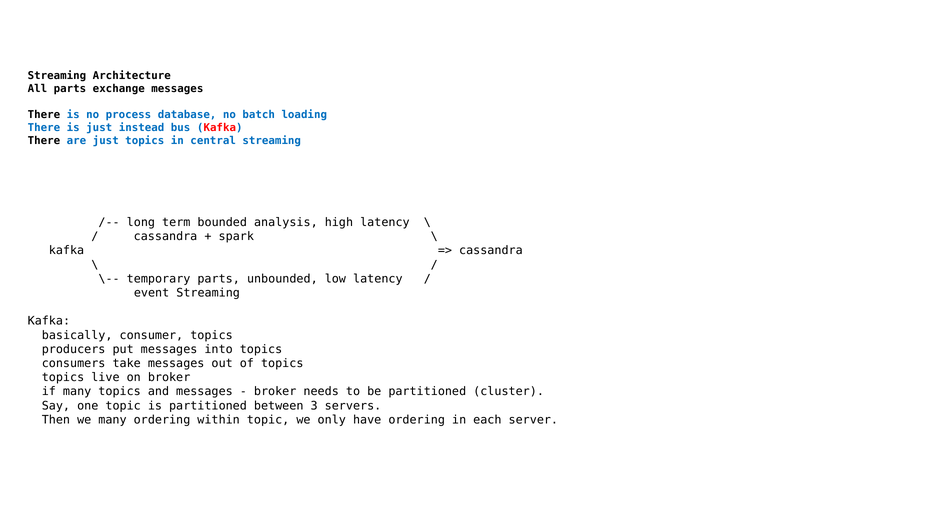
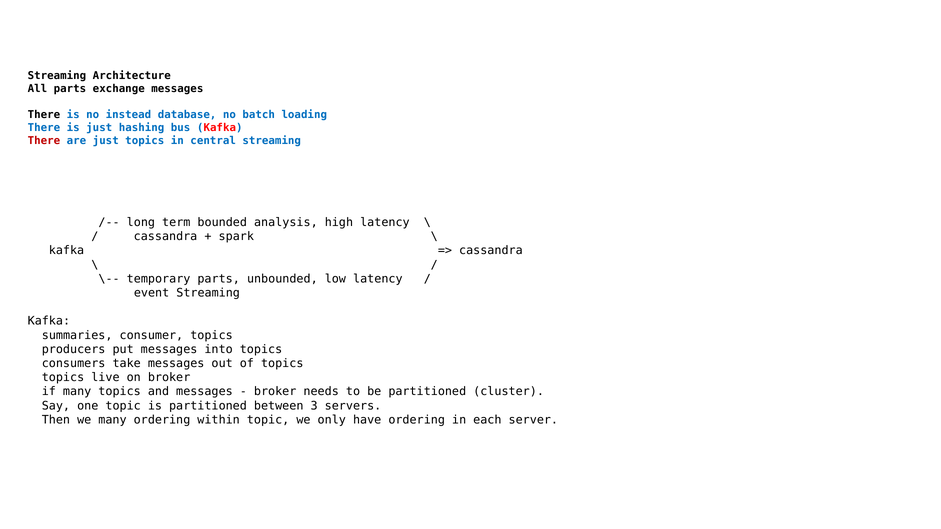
process: process -> instead
instead: instead -> hashing
There at (44, 141) colour: black -> red
basically: basically -> summaries
